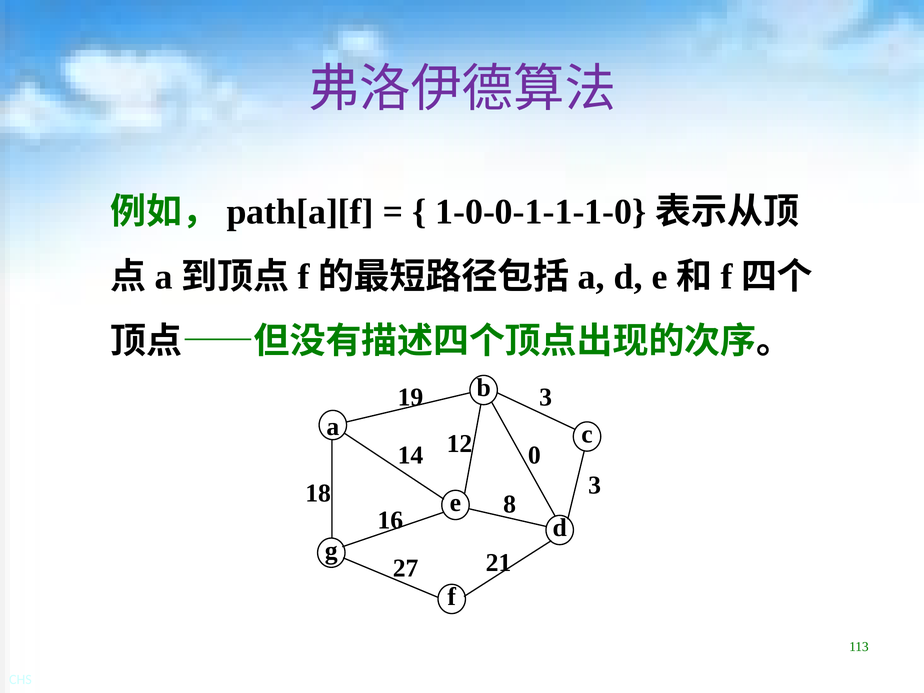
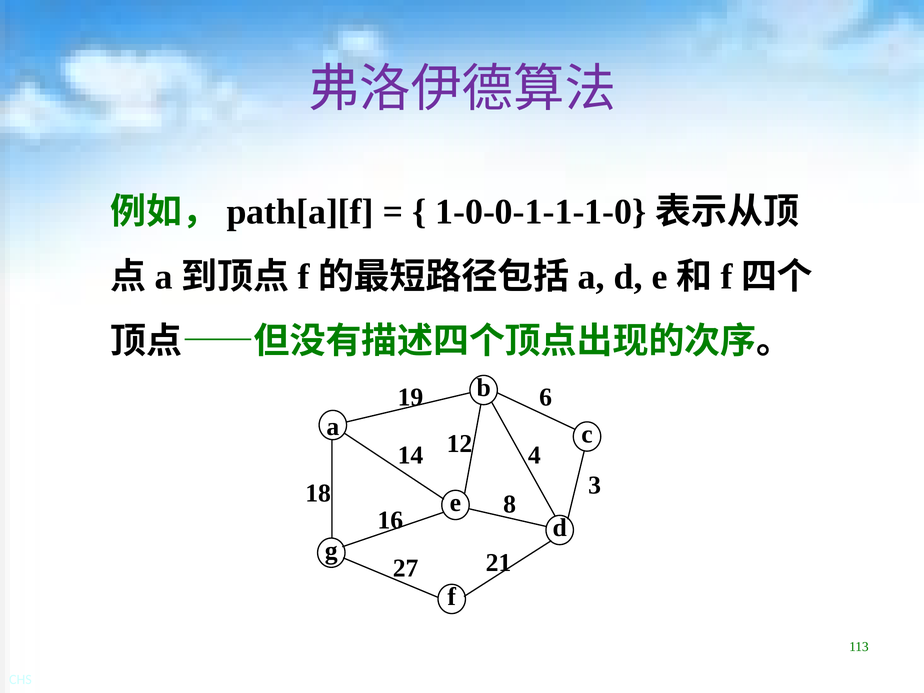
19 3: 3 -> 6
0: 0 -> 4
